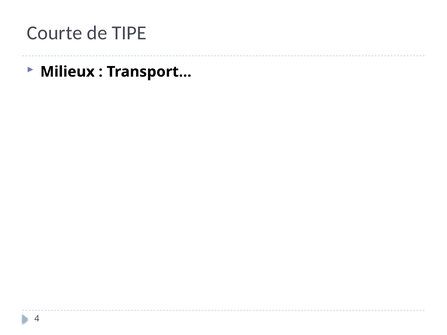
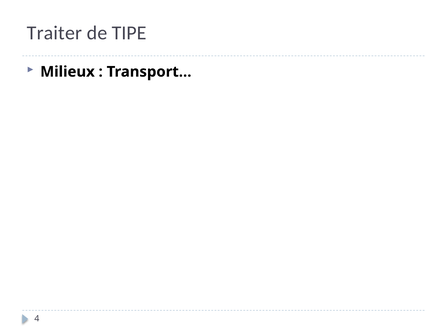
Courte: Courte -> Traiter
